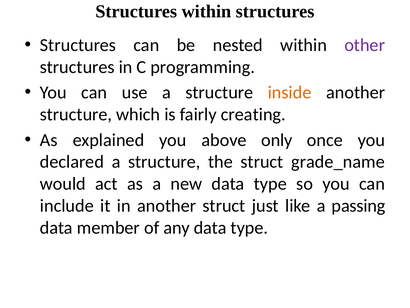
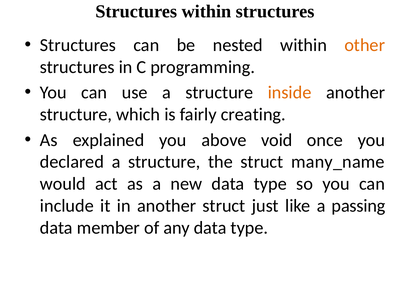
other colour: purple -> orange
only: only -> void
grade_name: grade_name -> many_name
